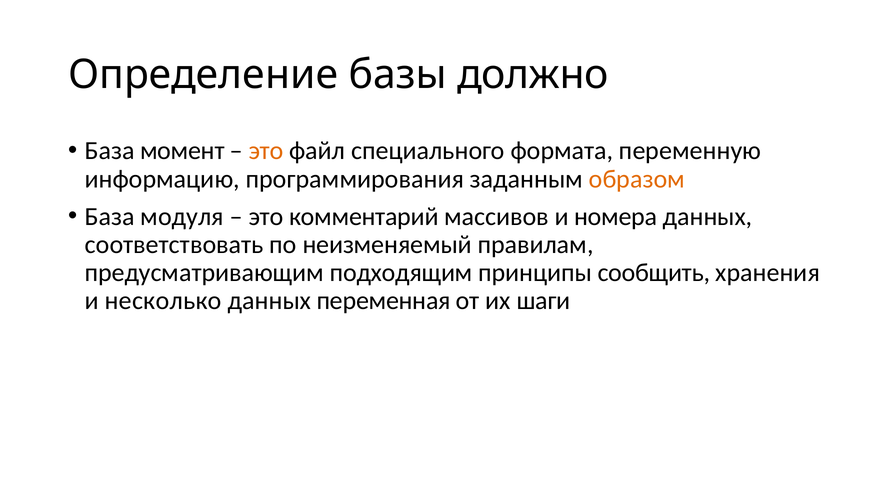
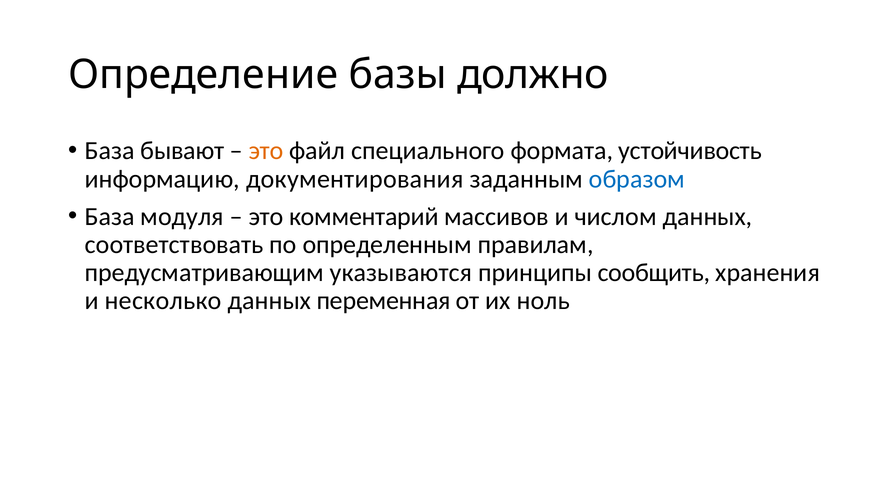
момент: момент -> бывают
переменную: переменную -> устойчивость
программирования: программирования -> документирования
образом colour: orange -> blue
номера: номера -> числом
неизменяемый: неизменяемый -> определенным
подходящим: подходящим -> указываются
шаги: шаги -> ноль
